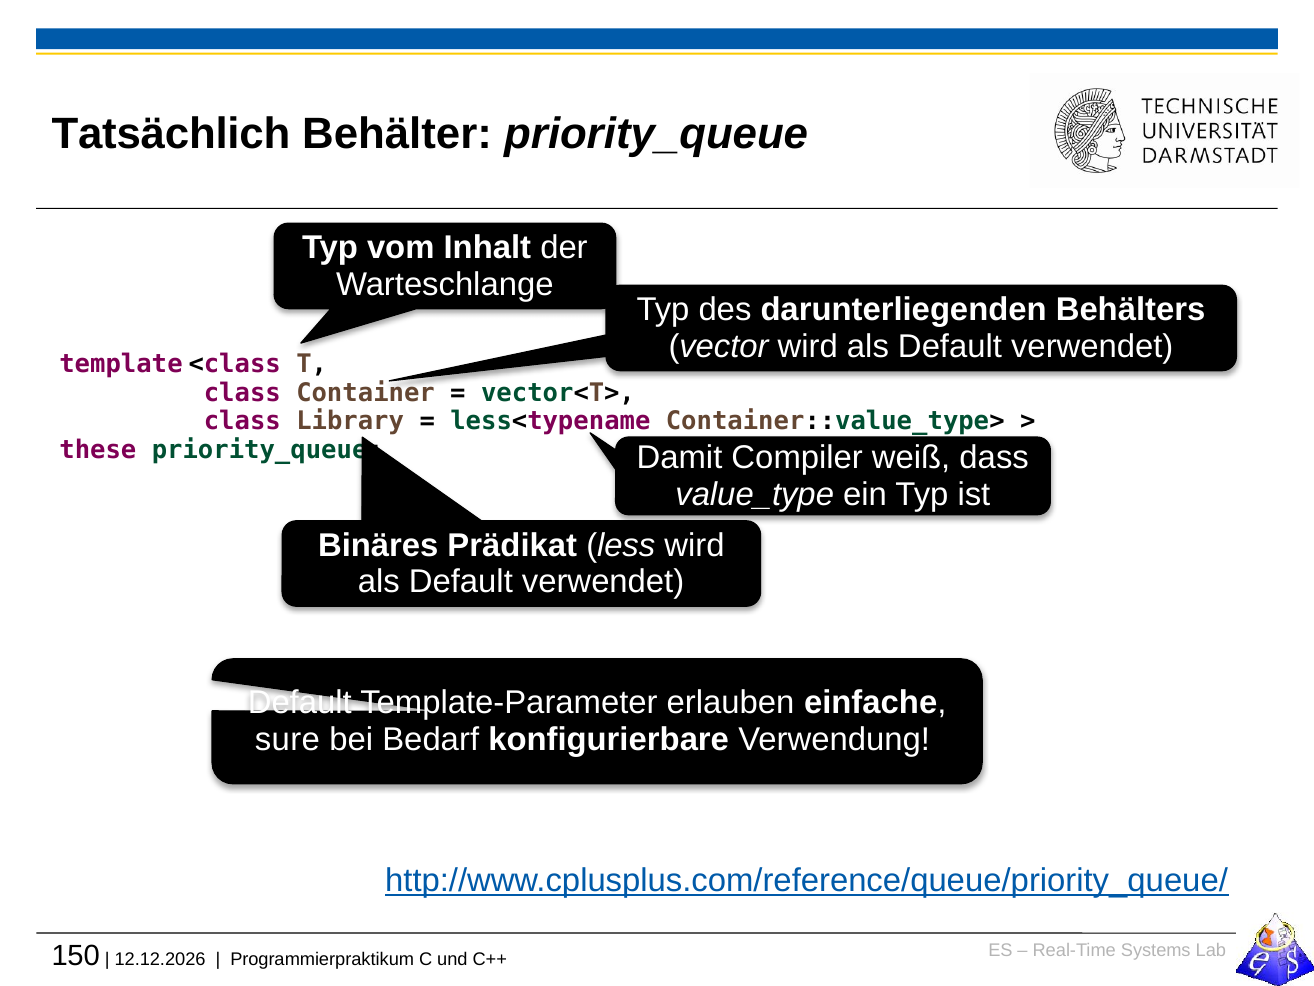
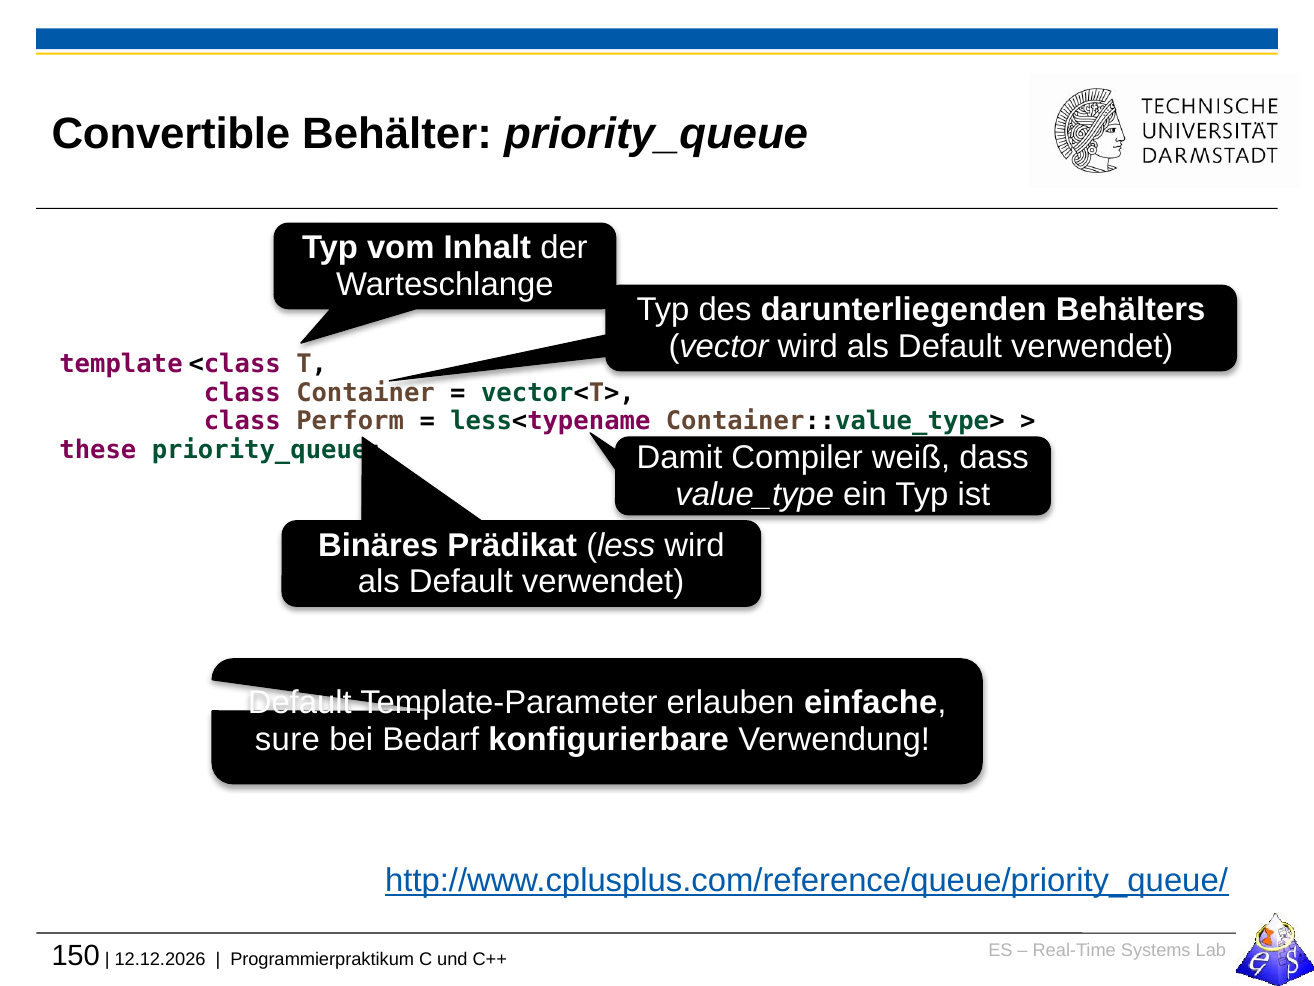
Tatsächlich: Tatsächlich -> Convertible
Library: Library -> Perform
